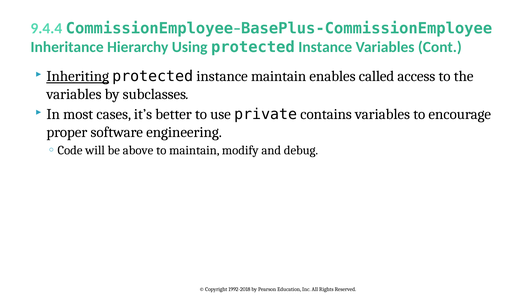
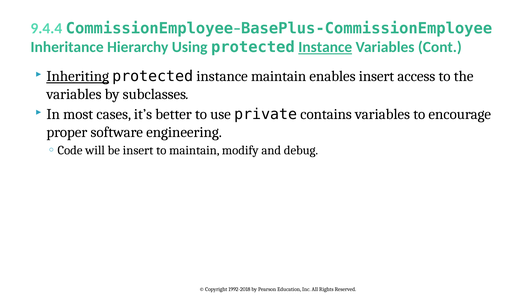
Instance at (325, 47) underline: none -> present
enables called: called -> insert
be above: above -> insert
